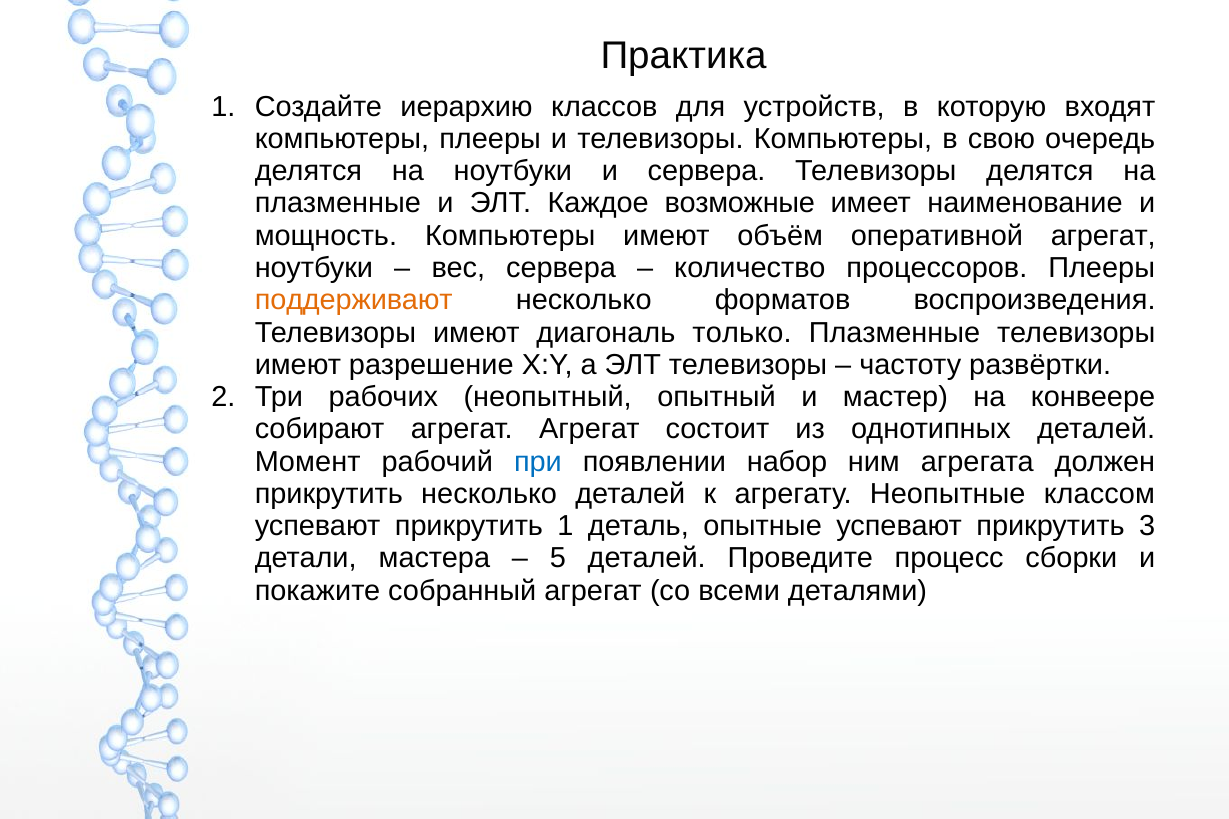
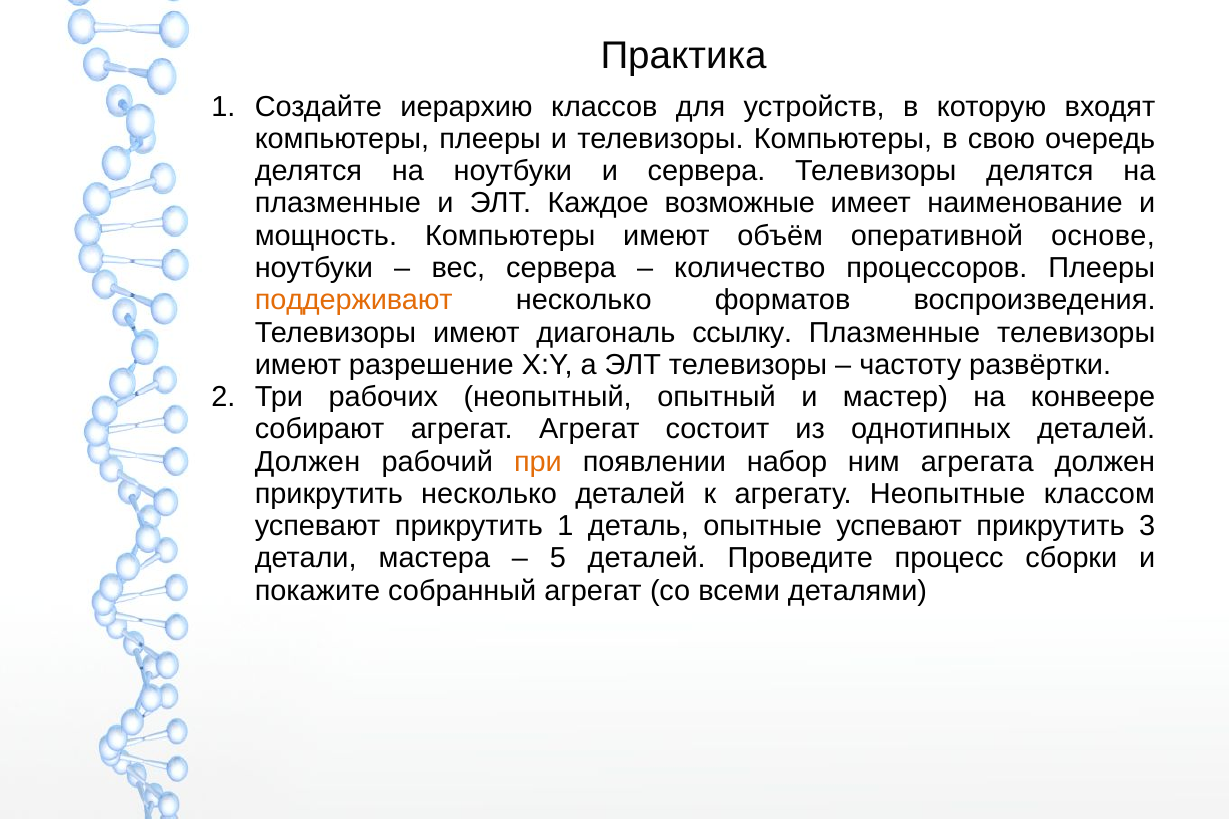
оперативной агрегат: агрегат -> основе
только: только -> ссылку
Момент at (308, 462): Момент -> Должен
при colour: blue -> orange
